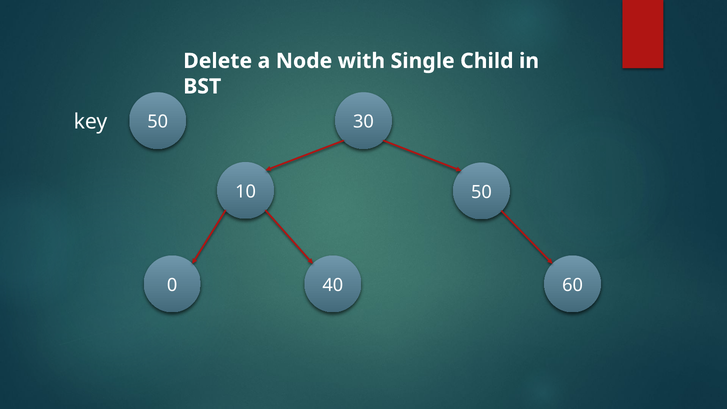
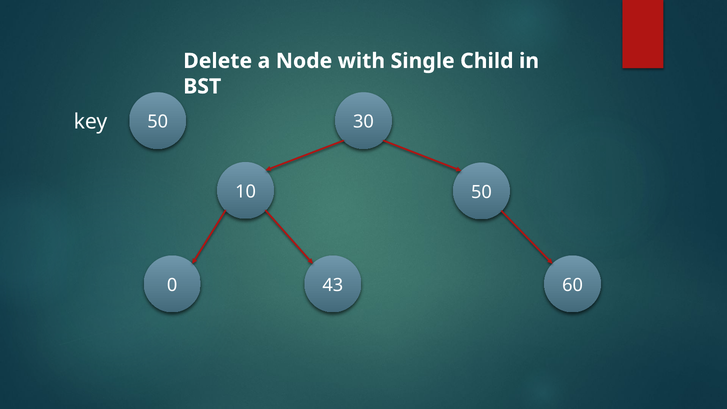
40: 40 -> 43
